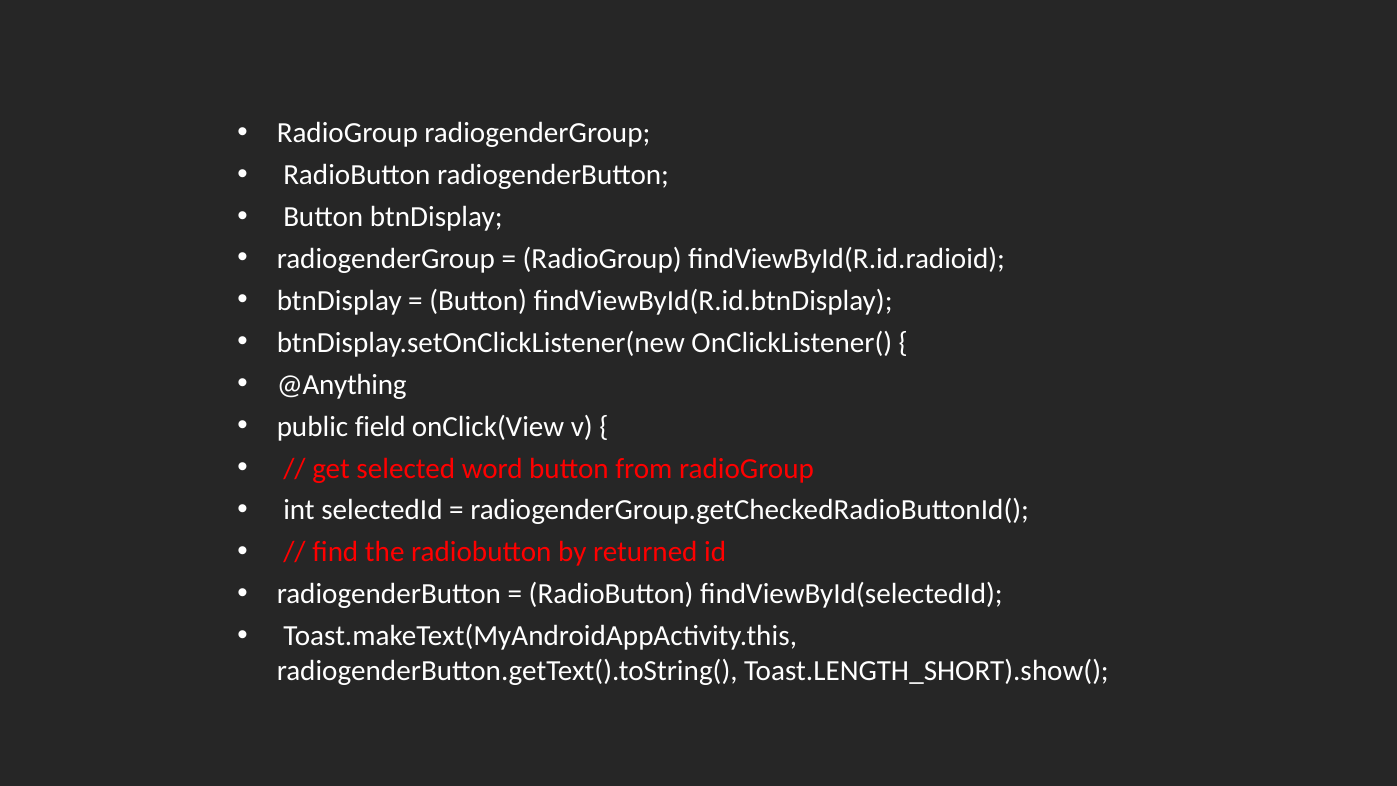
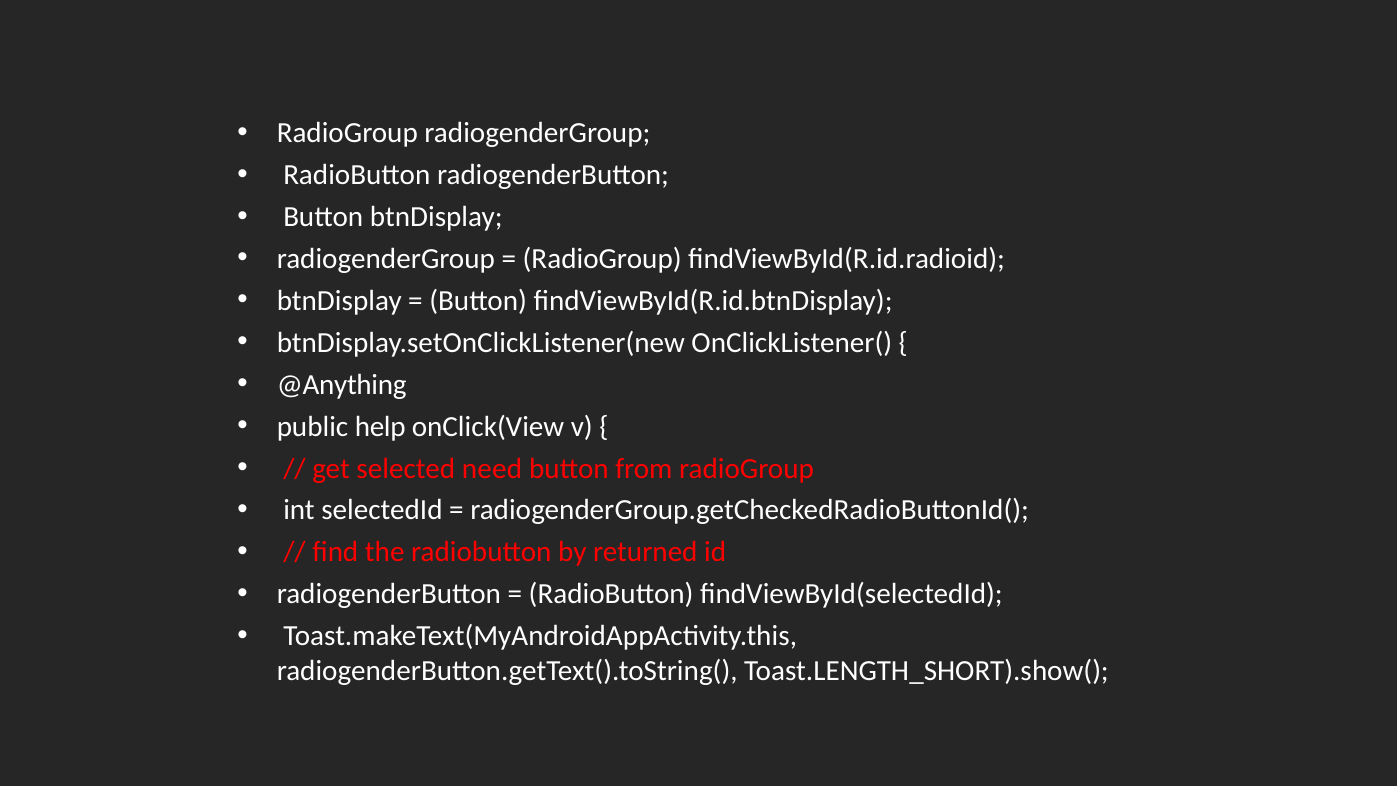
field: field -> help
word: word -> need
